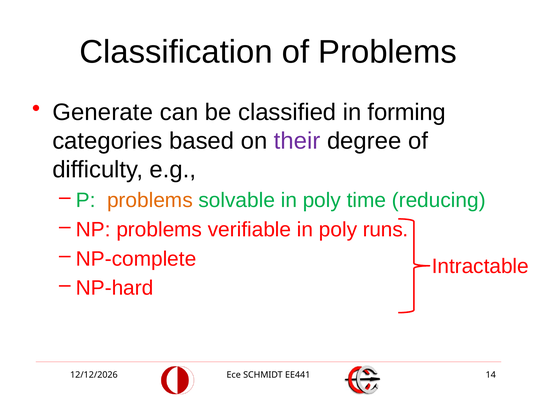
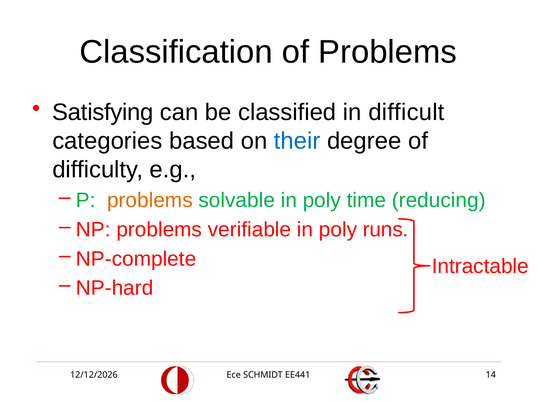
Generate: Generate -> Satisfying
forming: forming -> difficult
their colour: purple -> blue
